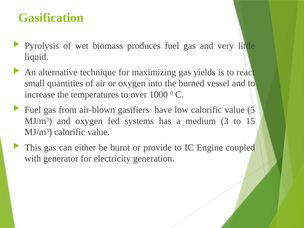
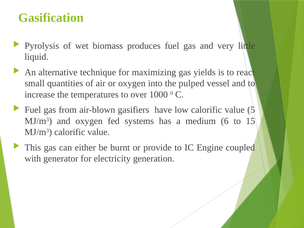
burned: burned -> pulped
3: 3 -> 6
